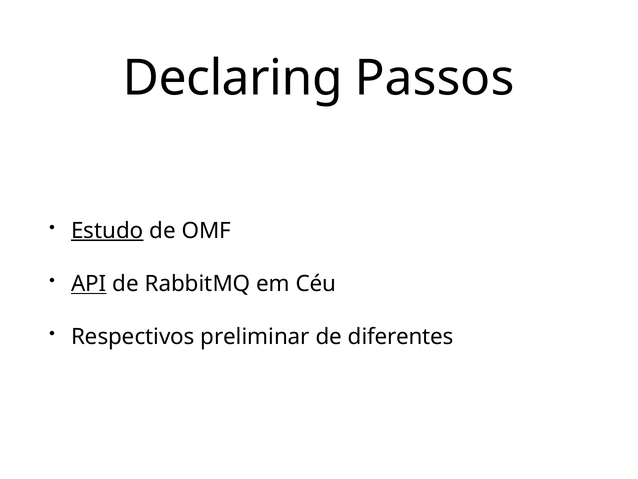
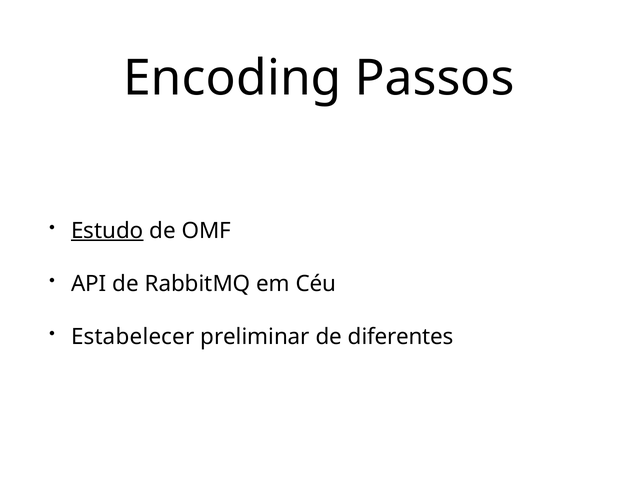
Declaring: Declaring -> Encoding
API underline: present -> none
Respectivos: Respectivos -> Estabelecer
